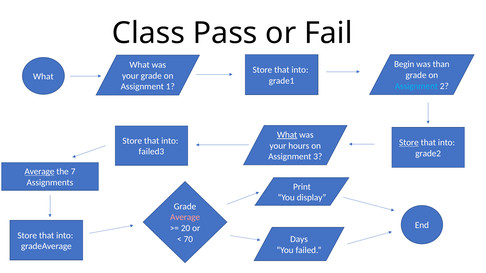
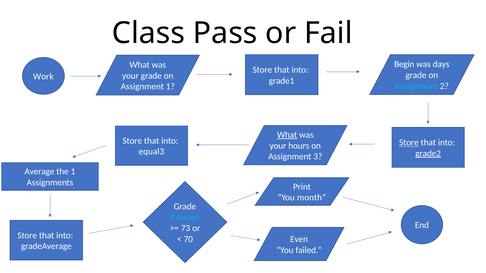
than: than -> days
What at (43, 77): What -> Work
failed3: failed3 -> equal3
grade2 underline: none -> present
Average at (39, 172) underline: present -> none
the 7: 7 -> 1
display: display -> month
Average at (185, 218) colour: pink -> light blue
20: 20 -> 73
Days: Days -> Even
